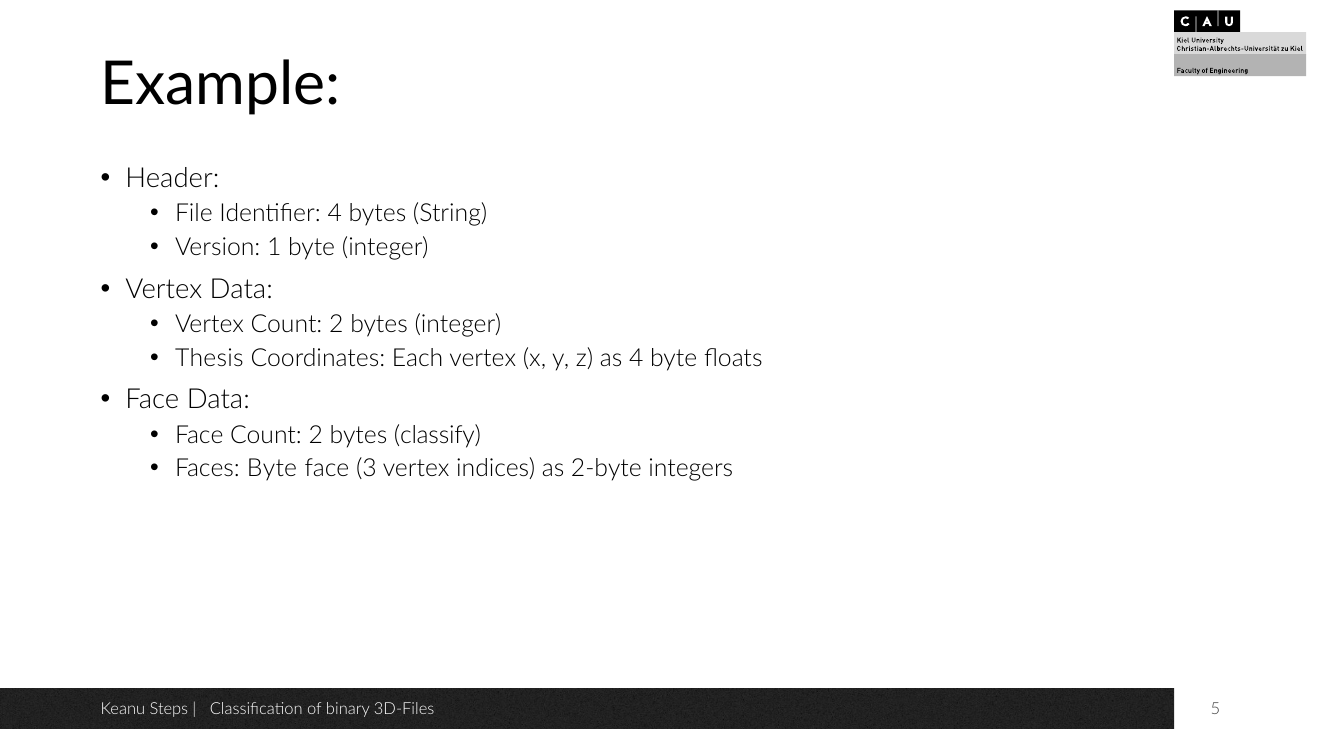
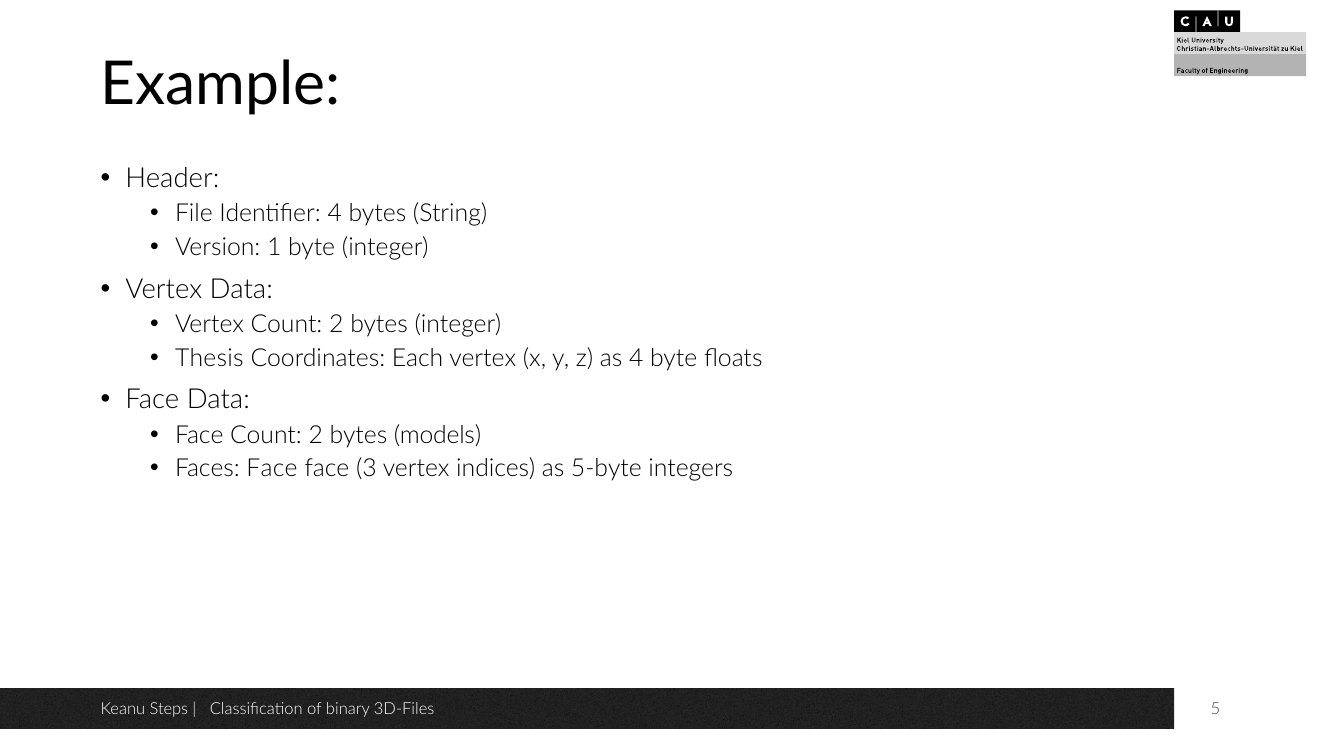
classify: classify -> models
Faces Byte: Byte -> Face
2-byte: 2-byte -> 5-byte
